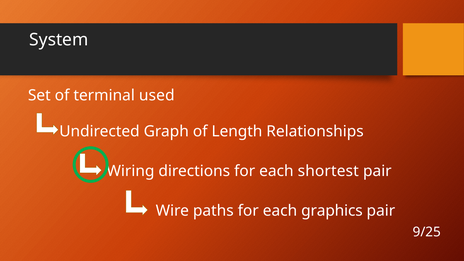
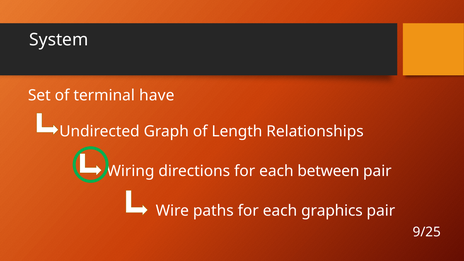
used: used -> have
shortest: shortest -> between
